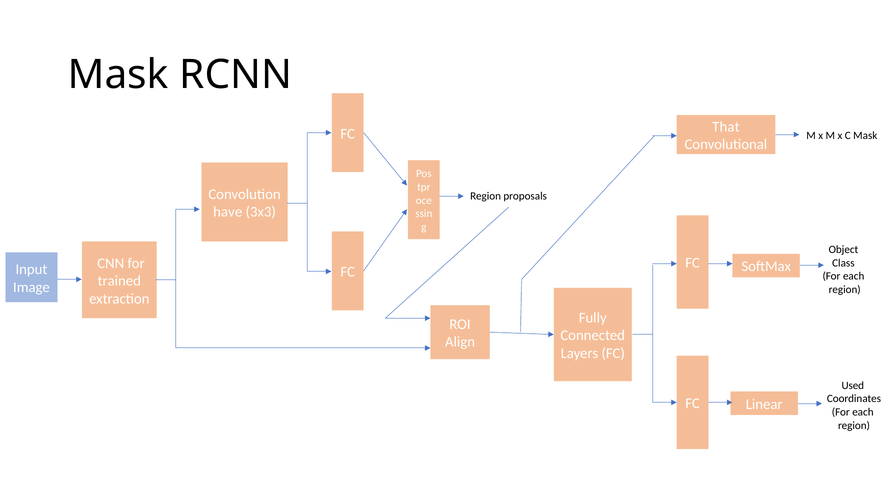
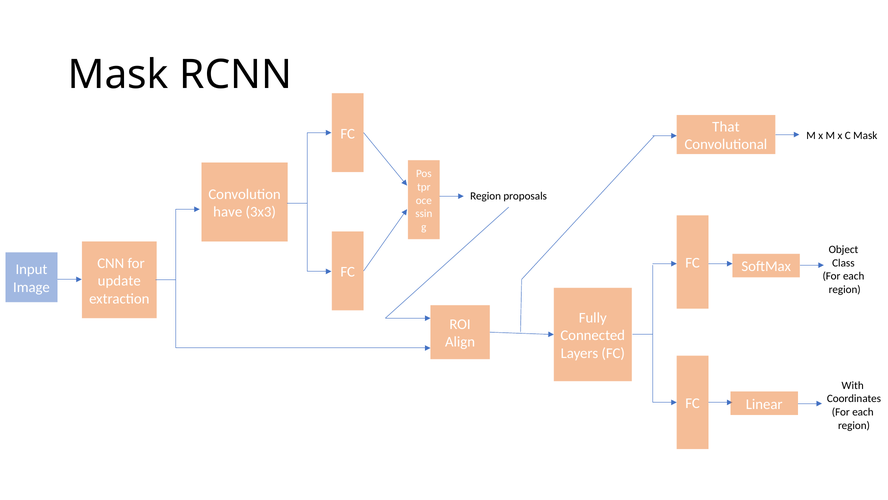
trained: trained -> update
Used: Used -> With
